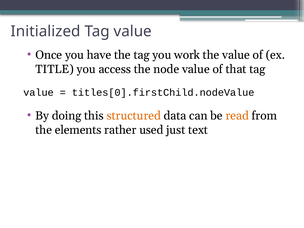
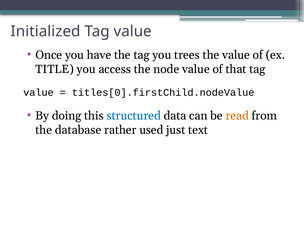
work: work -> trees
structured colour: orange -> blue
elements: elements -> database
